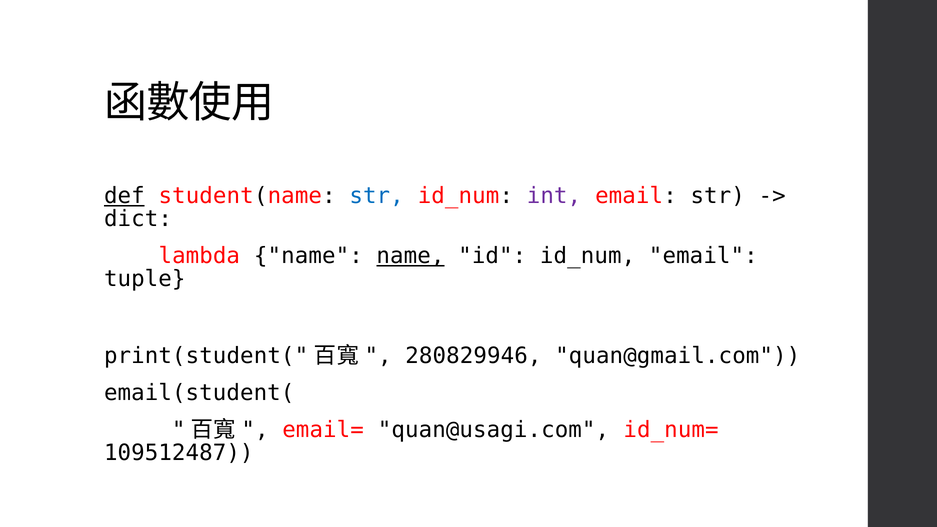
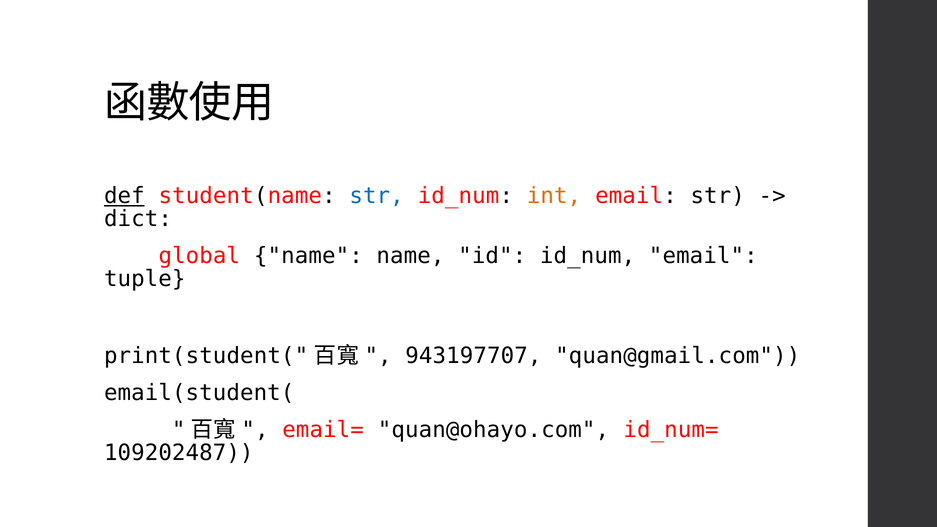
int colour: purple -> orange
lambda: lambda -> global
name at (410, 256) underline: present -> none
280829946: 280829946 -> 943197707
quan@usagi.com: quan@usagi.com -> quan@ohayo.com
109512487: 109512487 -> 109202487
